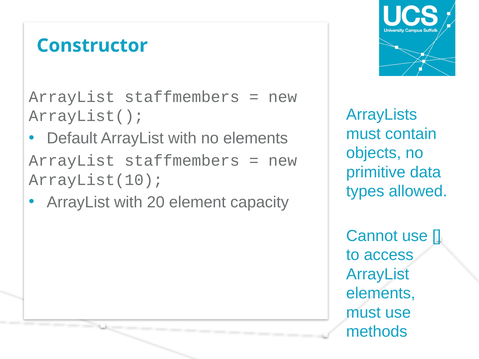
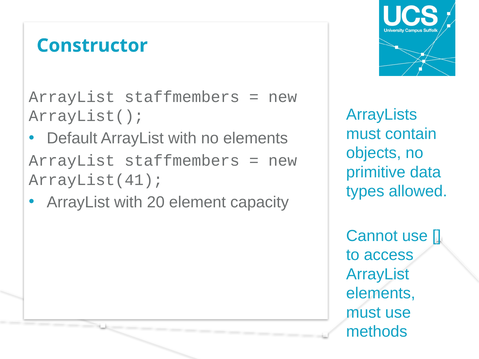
ArrayList(10: ArrayList(10 -> ArrayList(41
